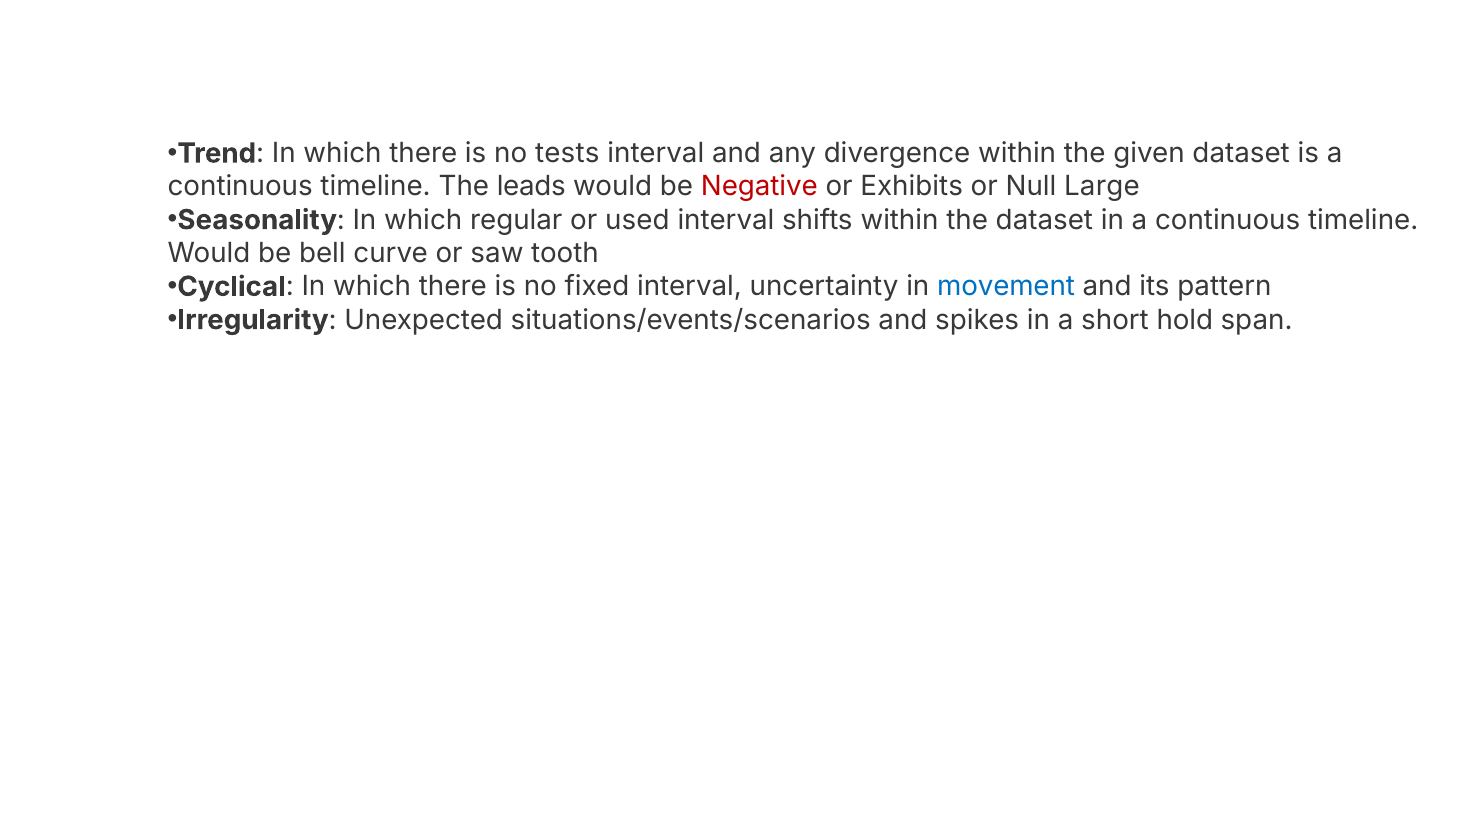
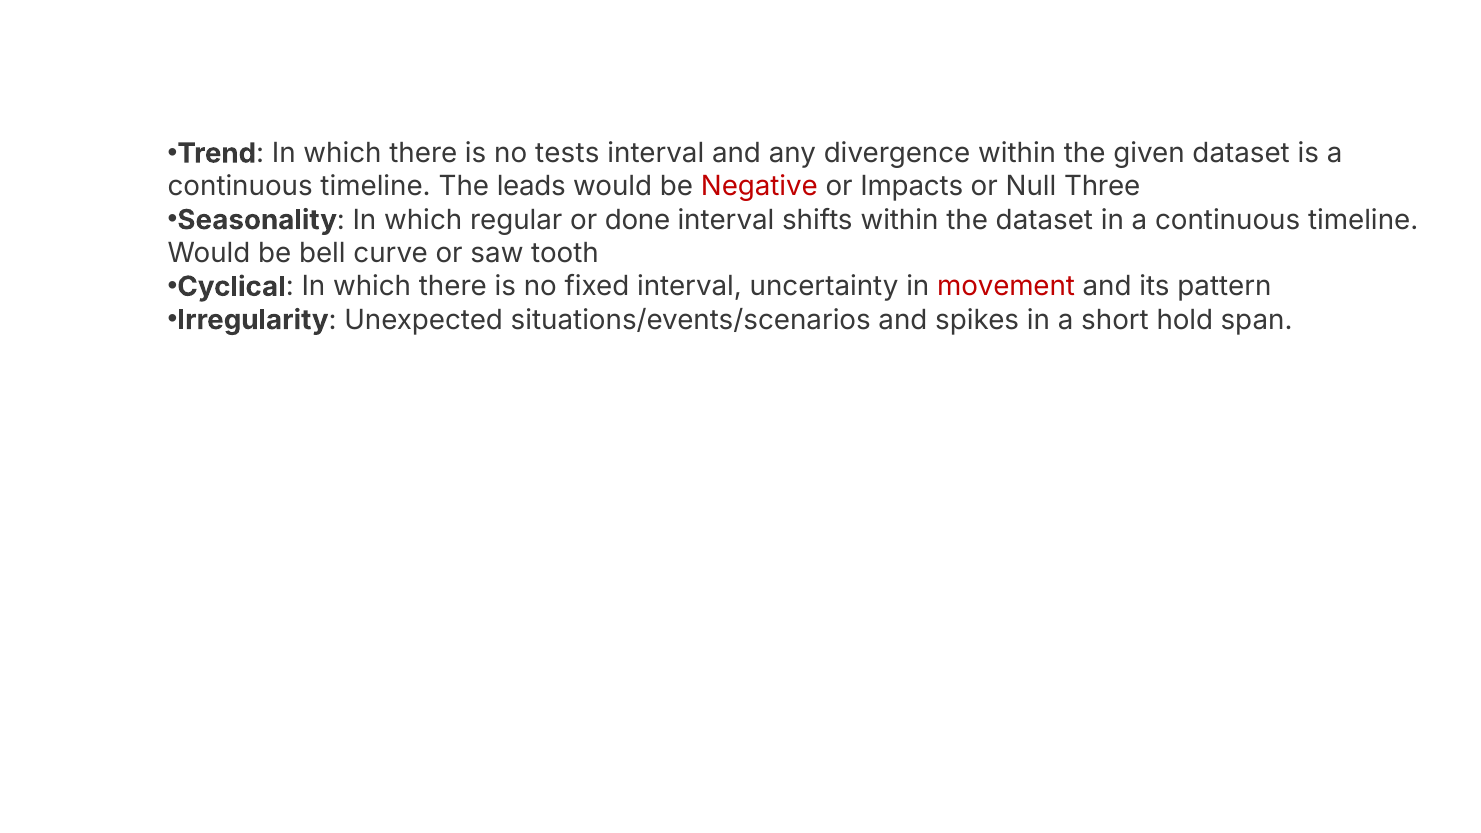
Exhibits: Exhibits -> Impacts
Large: Large -> Three
used: used -> done
movement colour: blue -> red
